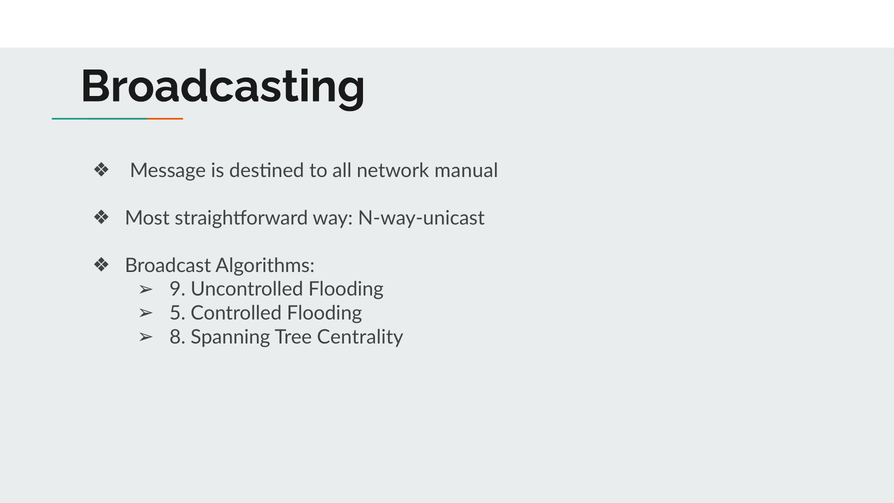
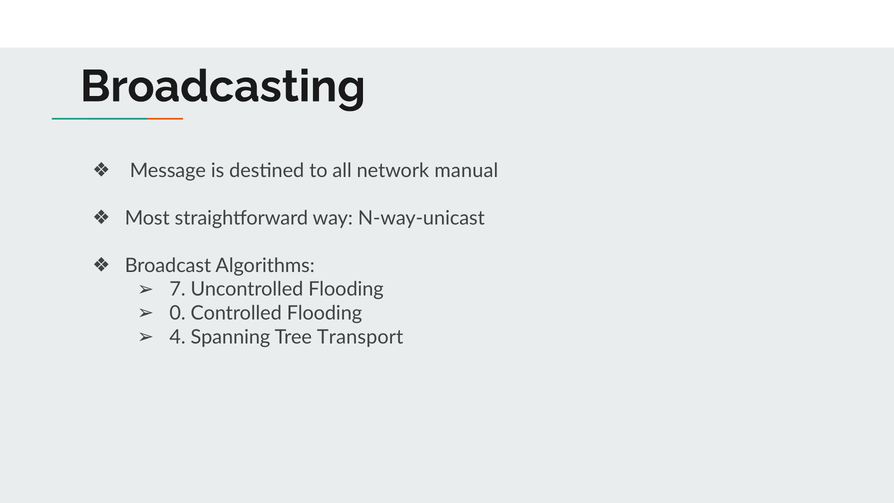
9: 9 -> 7
5: 5 -> 0
8: 8 -> 4
Centrality: Centrality -> Transport
